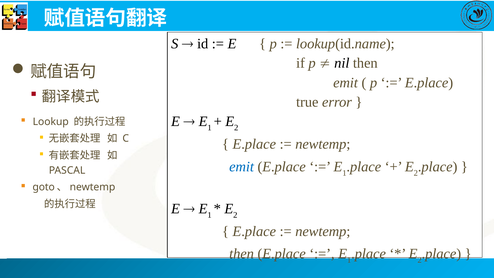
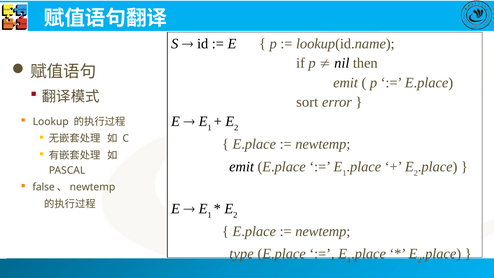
true: true -> sort
emit at (242, 167) colour: blue -> black
goto: goto -> false
then at (242, 254): then -> type
